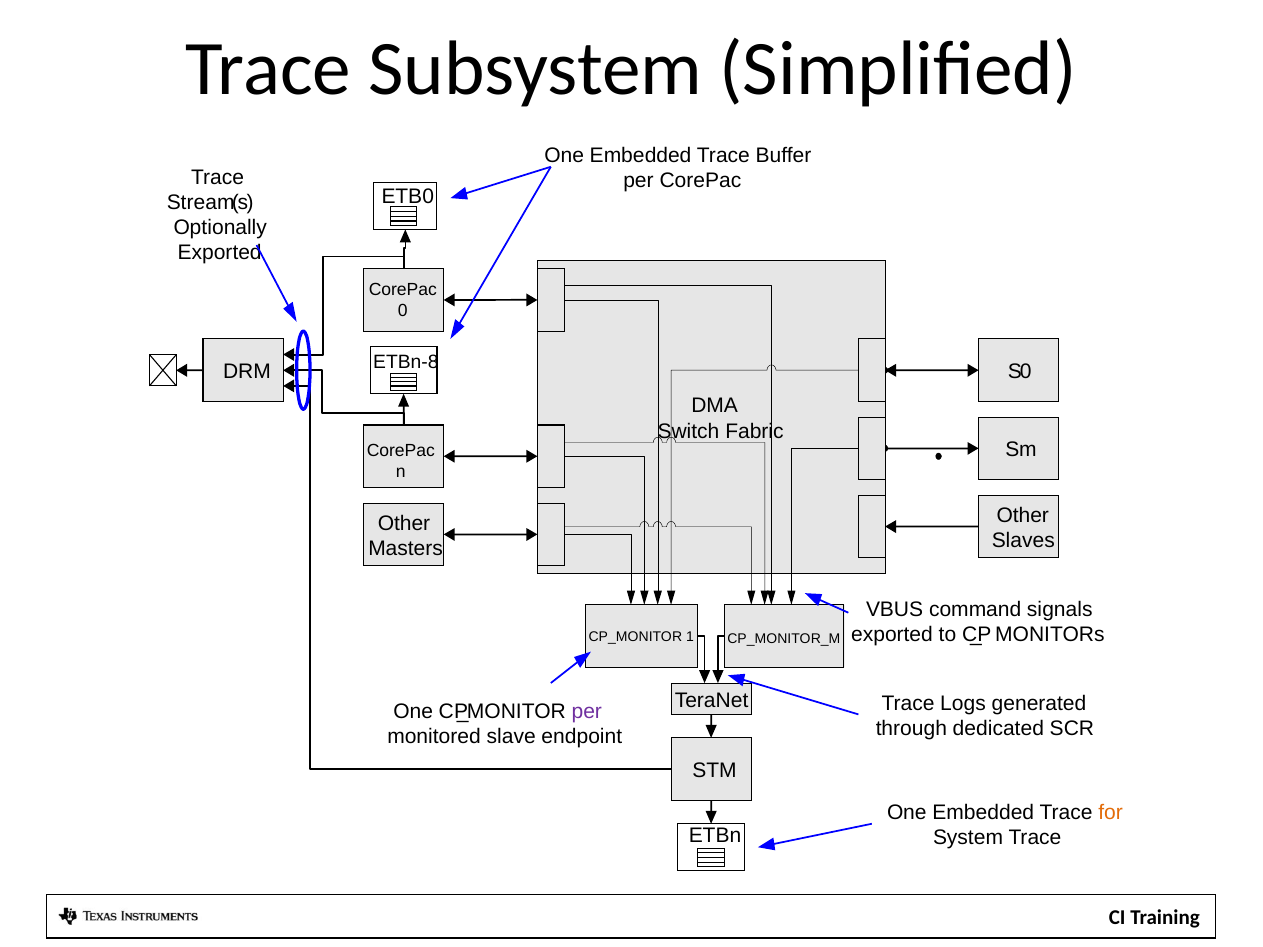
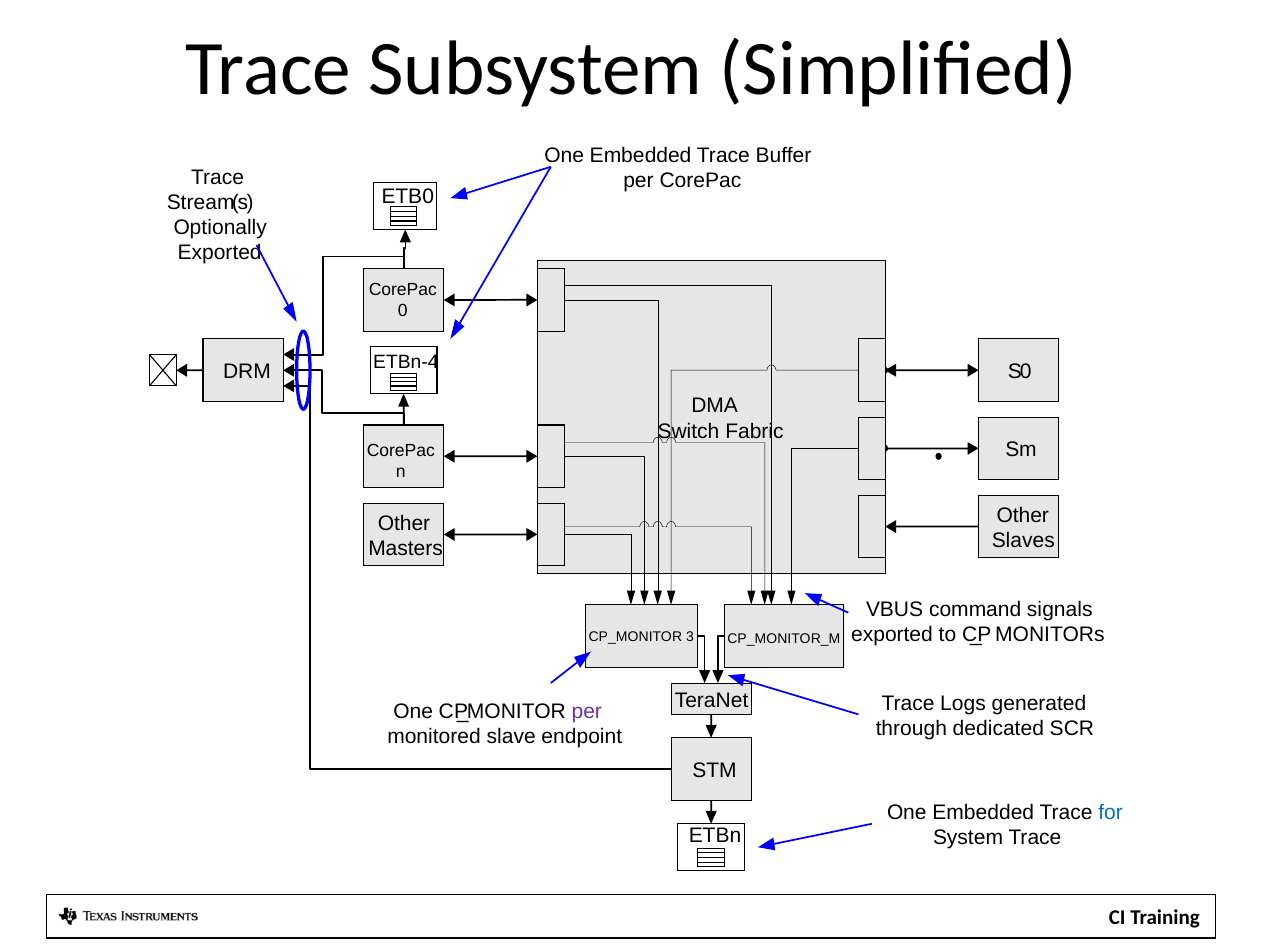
ETBn-8: ETBn-8 -> ETBn-4
1: 1 -> 3
for colour: orange -> blue
